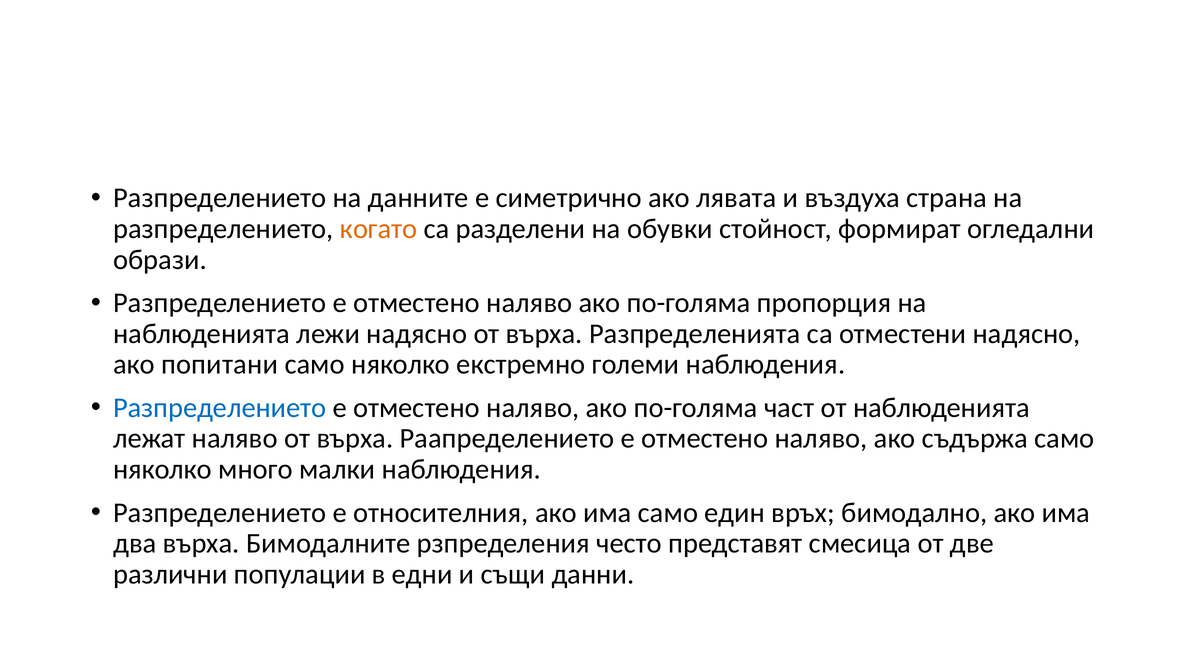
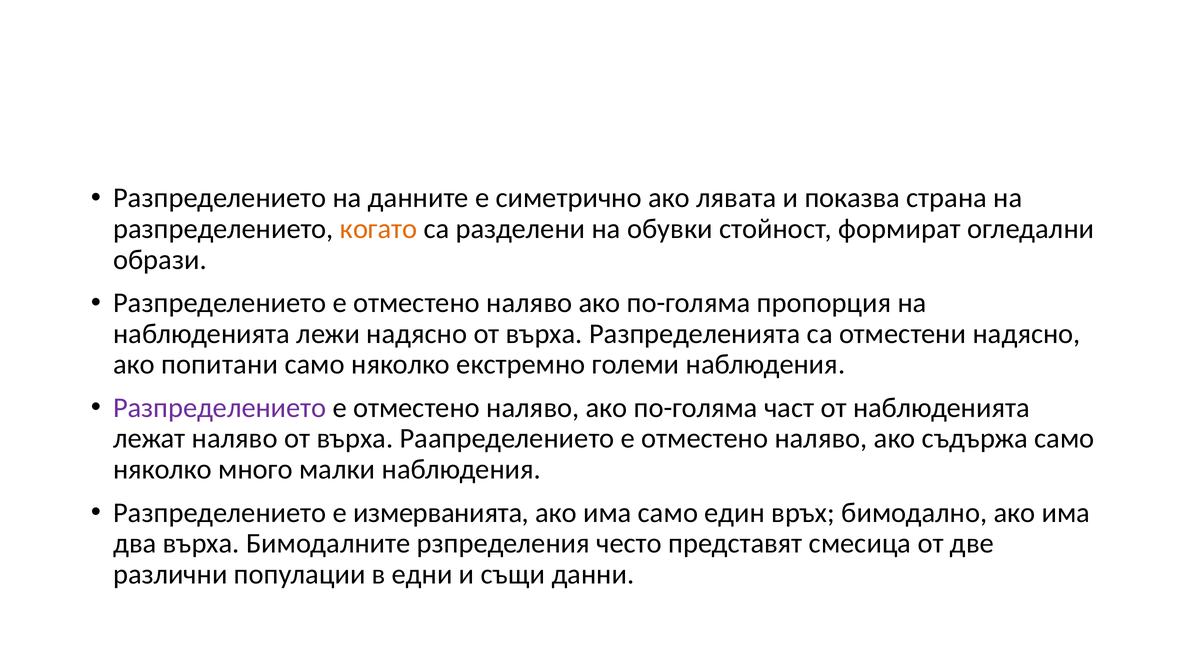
въздуха: въздуха -> показва
Разпределението at (220, 408) colour: blue -> purple
относителния: относителния -> измерванията
